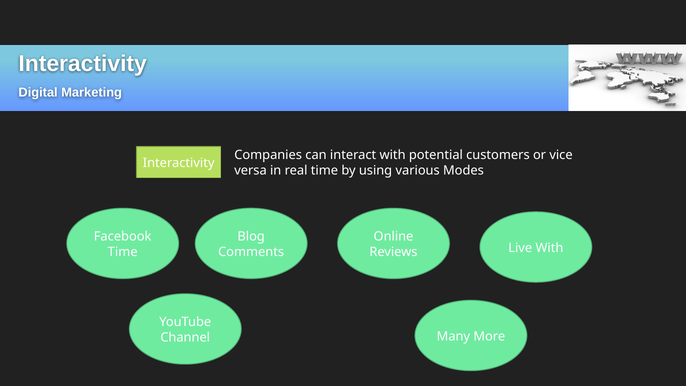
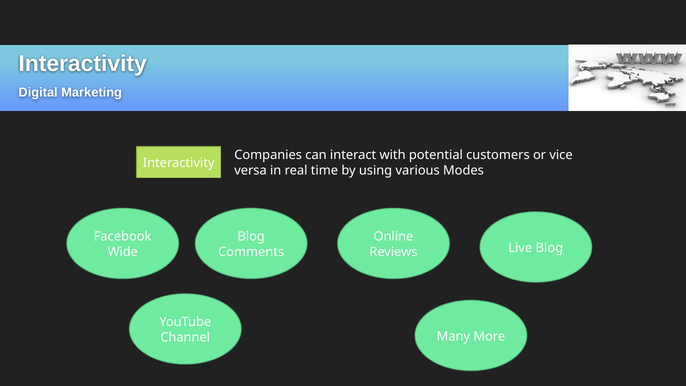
Time at (123, 252): Time -> Wide
Live With: With -> Blog
